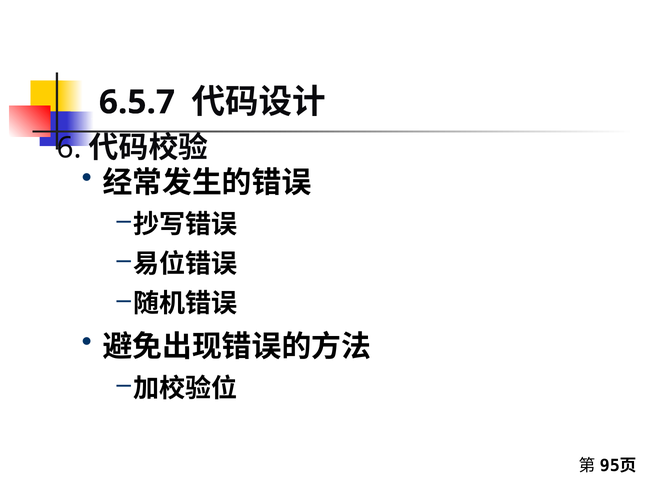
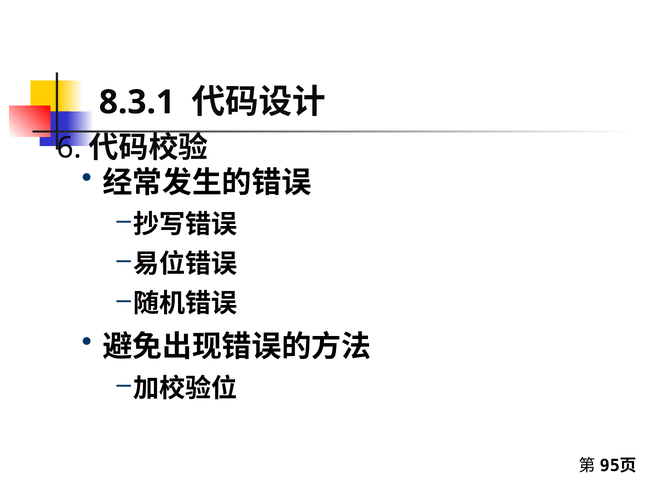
6.5.7: 6.5.7 -> 8.3.1
